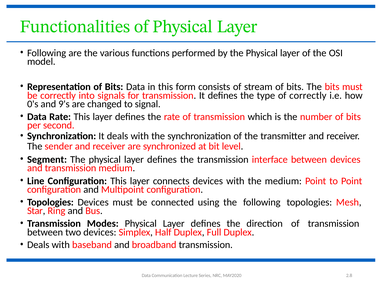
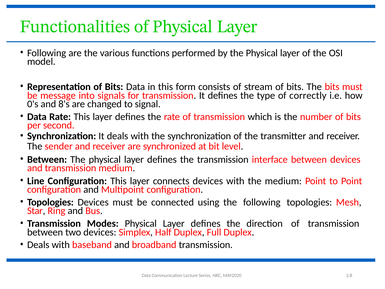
be correctly: correctly -> message
9's: 9's -> 8's
Segment at (47, 159): Segment -> Between
